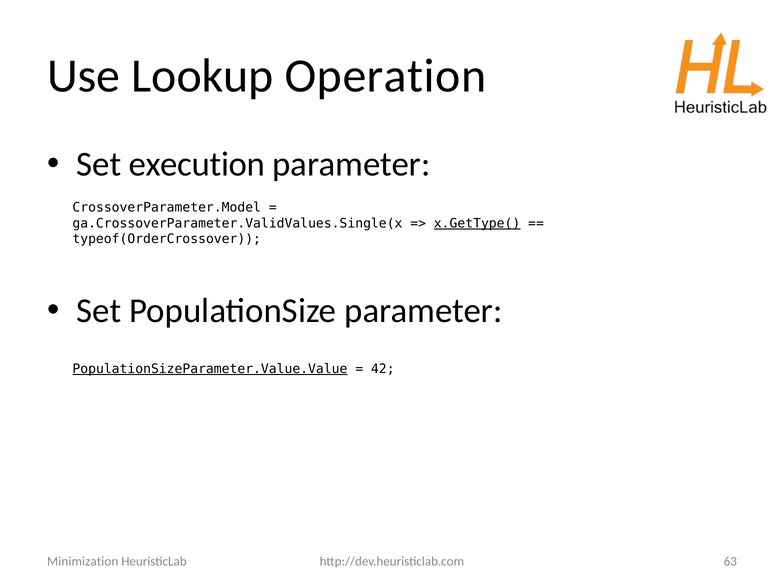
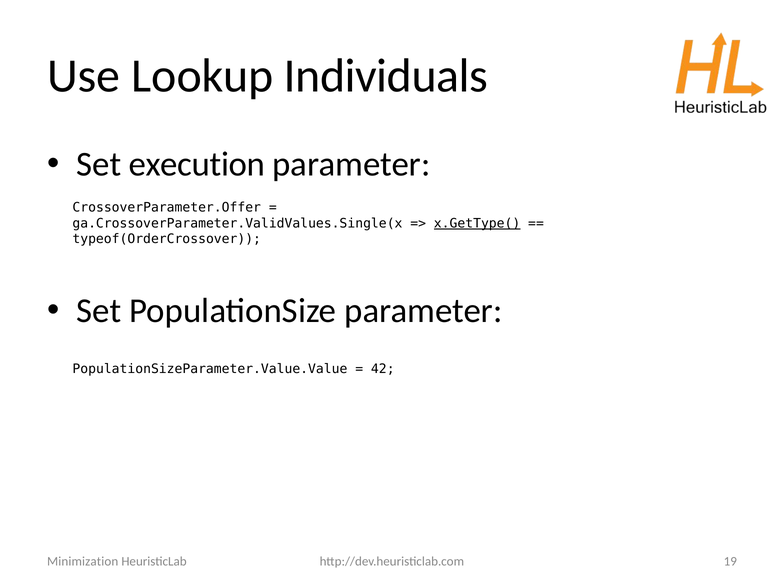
Operation: Operation -> Individuals
CrossoverParameter.Model: CrossoverParameter.Model -> CrossoverParameter.Offer
PopulationSizeParameter.Value.Value underline: present -> none
63: 63 -> 19
